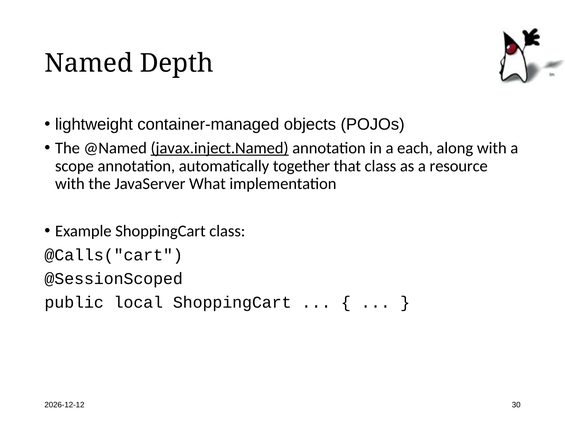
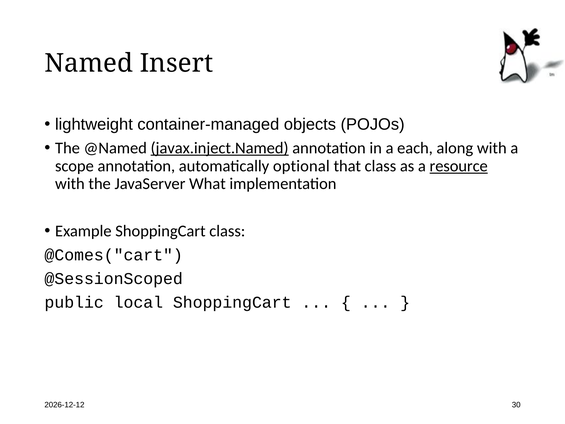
Depth: Depth -> Insert
together: together -> optional
resource underline: none -> present
@Calls("cart: @Calls("cart -> @Comes("cart
